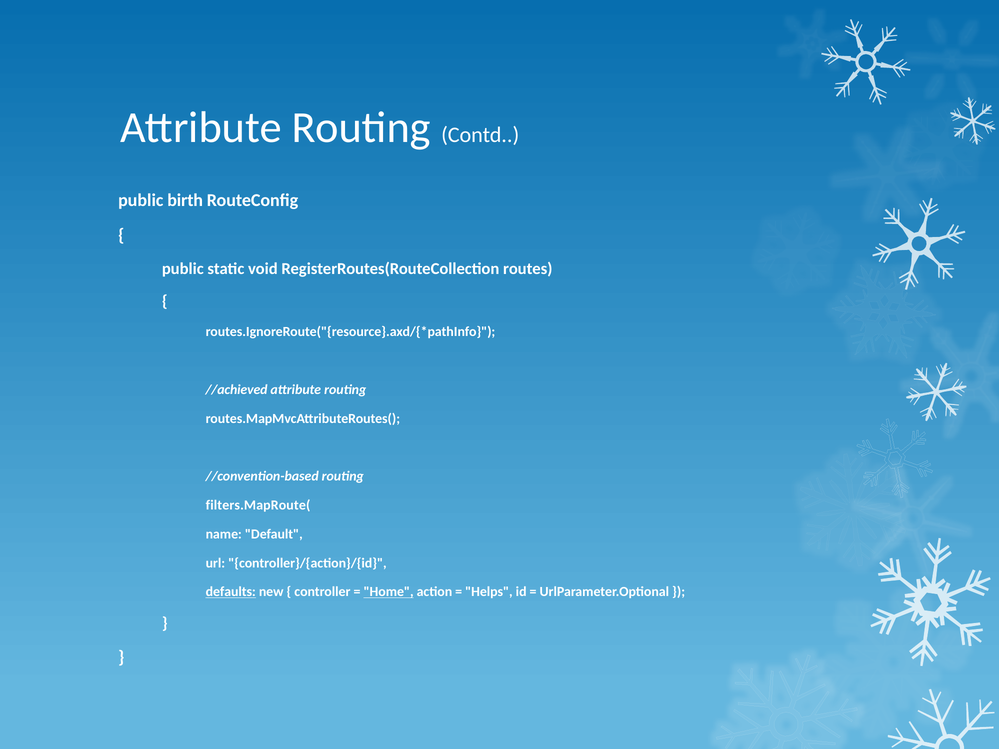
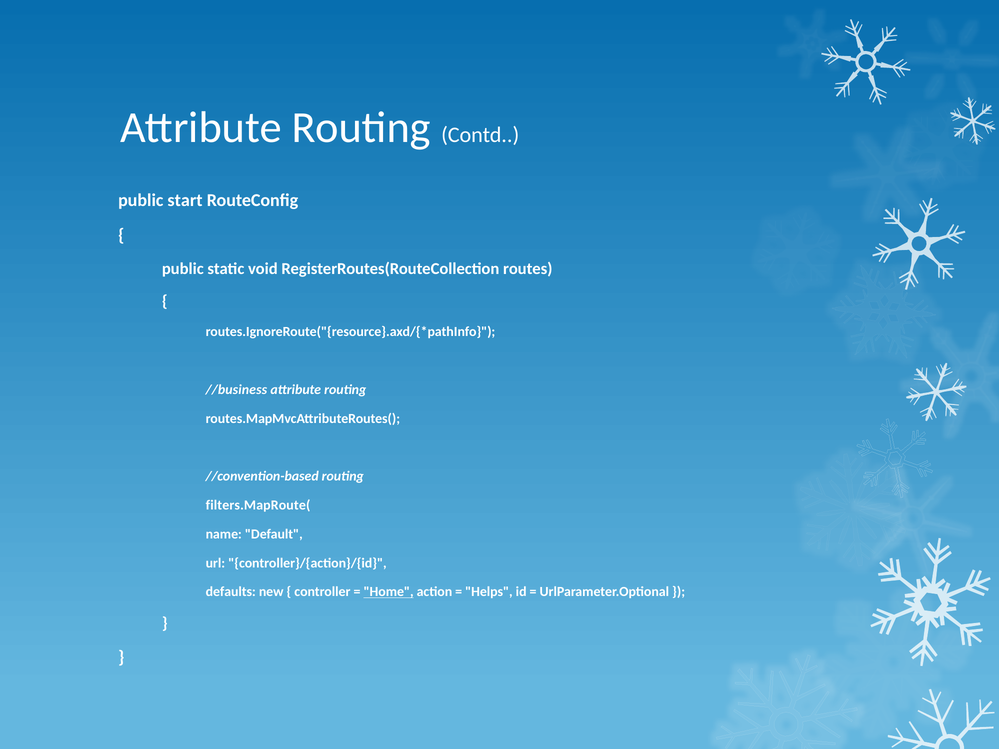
birth: birth -> start
//achieved: //achieved -> //business
defaults underline: present -> none
